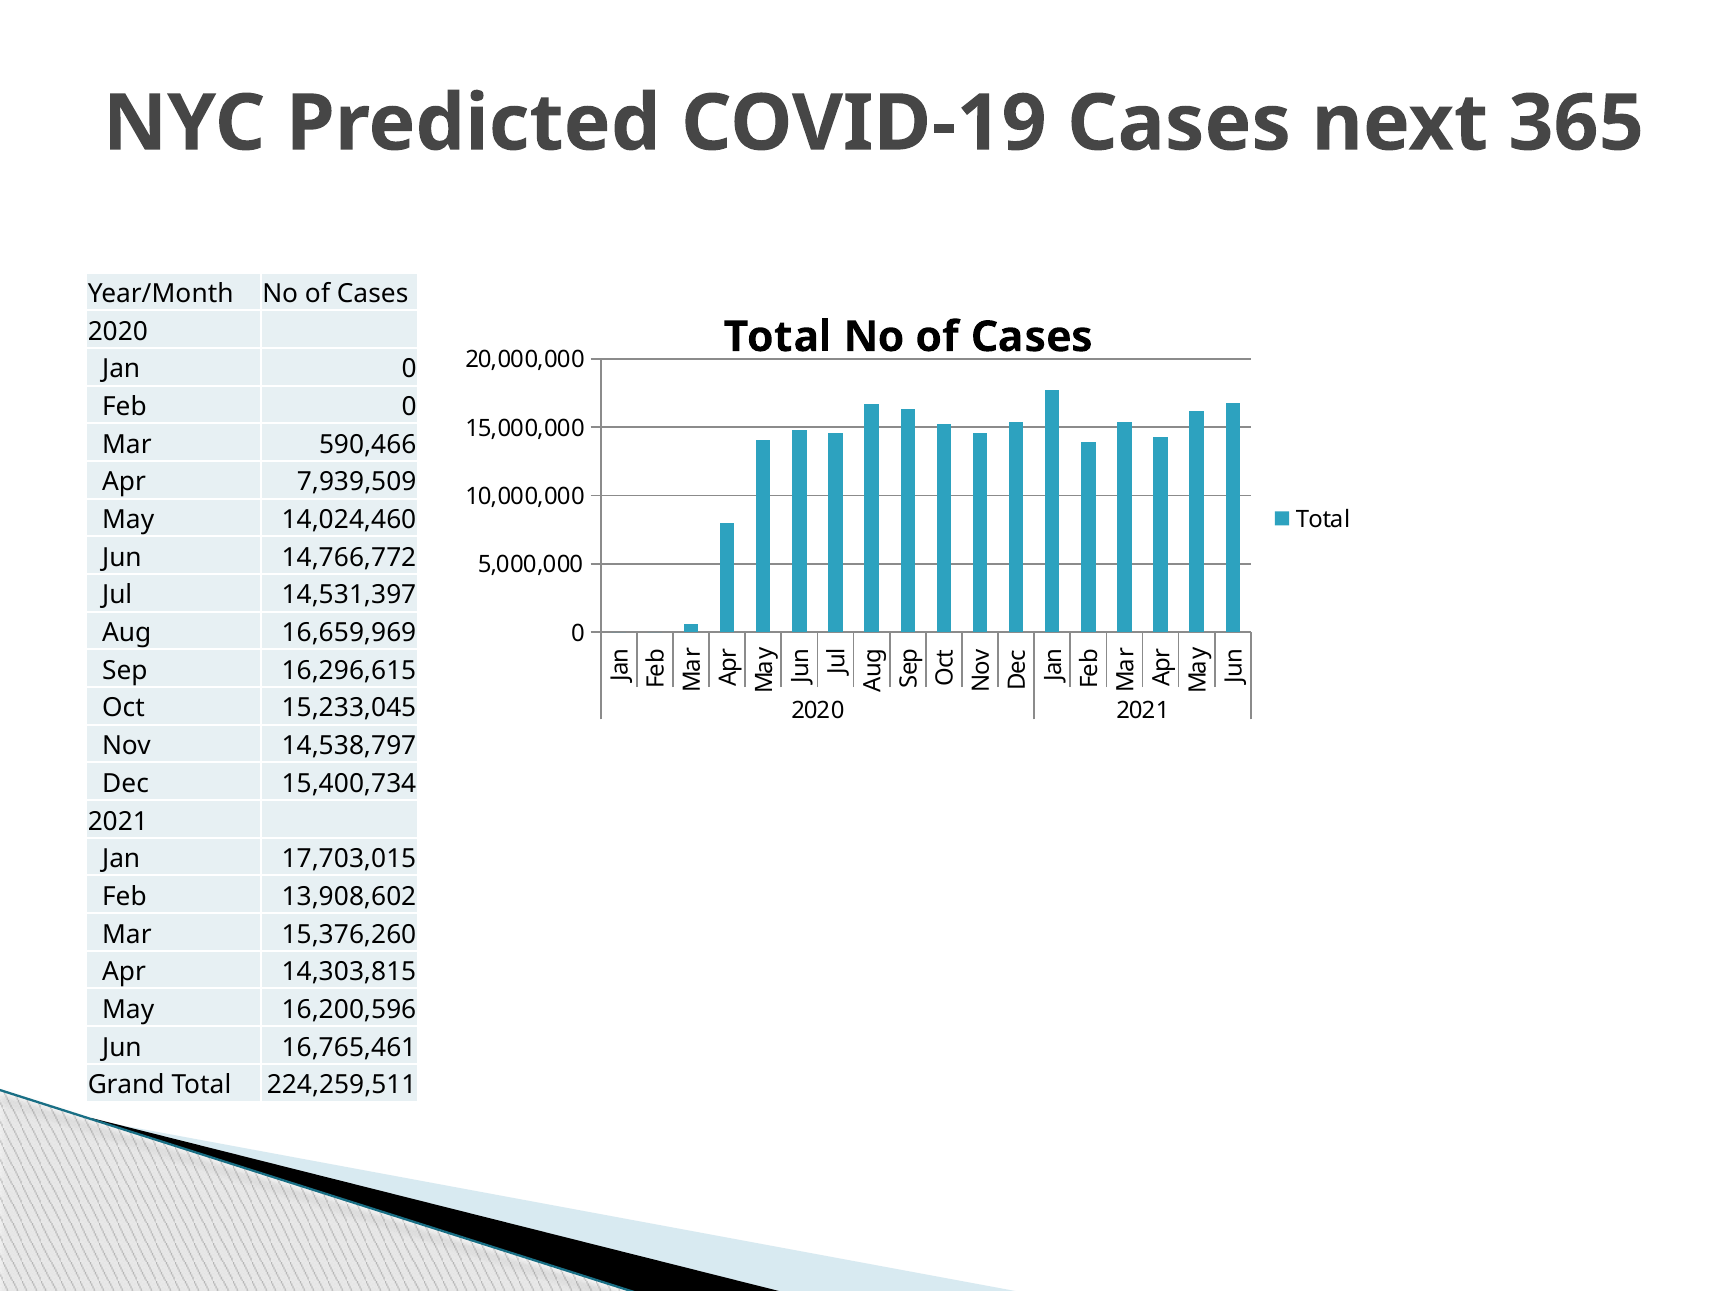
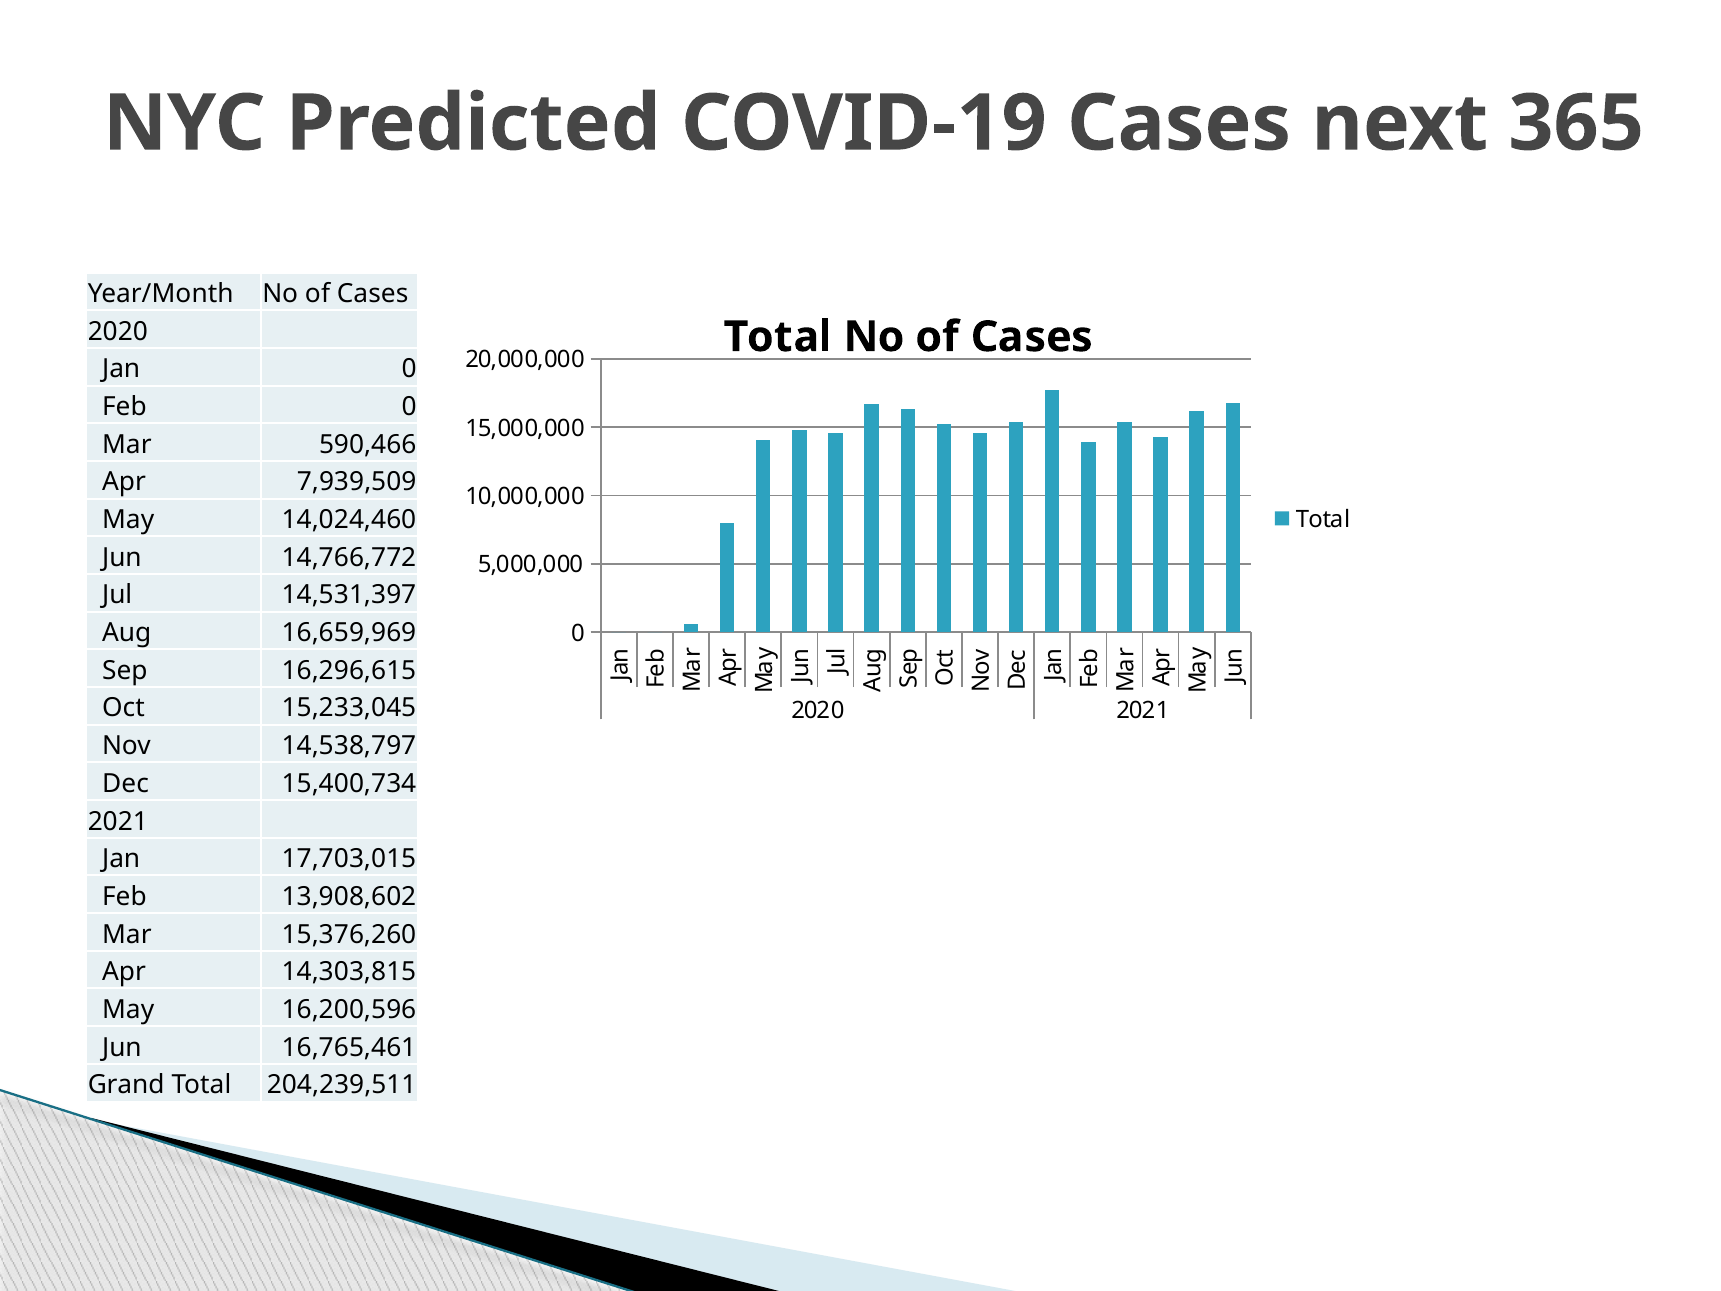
224,259,511: 224,259,511 -> 204,239,511
